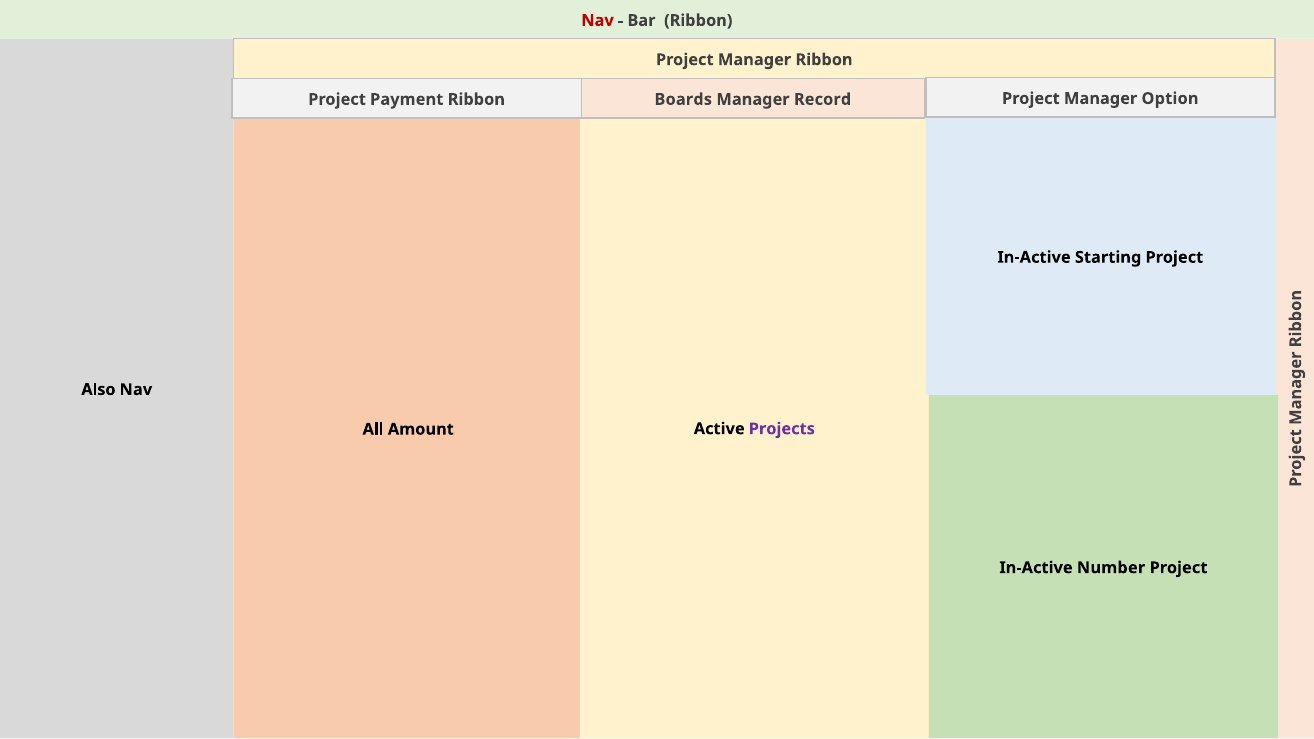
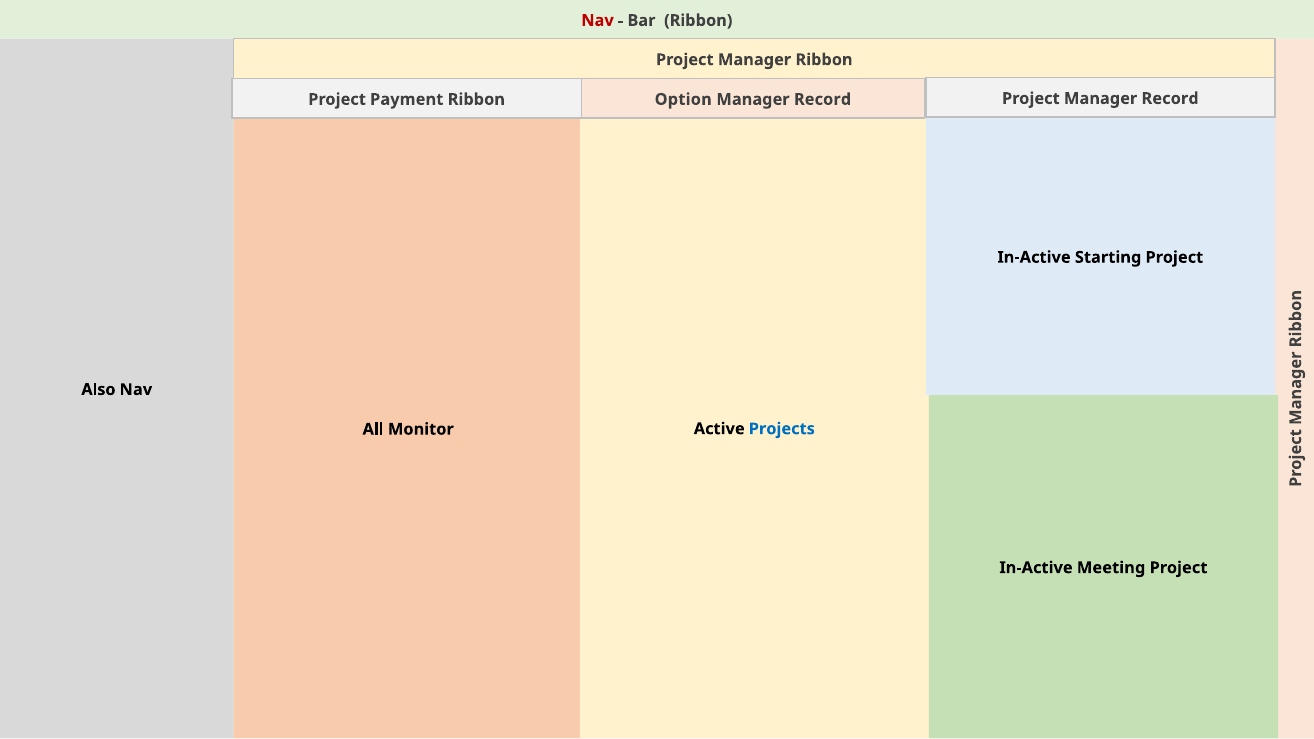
Boards: Boards -> Option
Project Manager Option: Option -> Record
Amount: Amount -> Monitor
Projects at (782, 429) colour: purple -> blue
Number: Number -> Meeting
